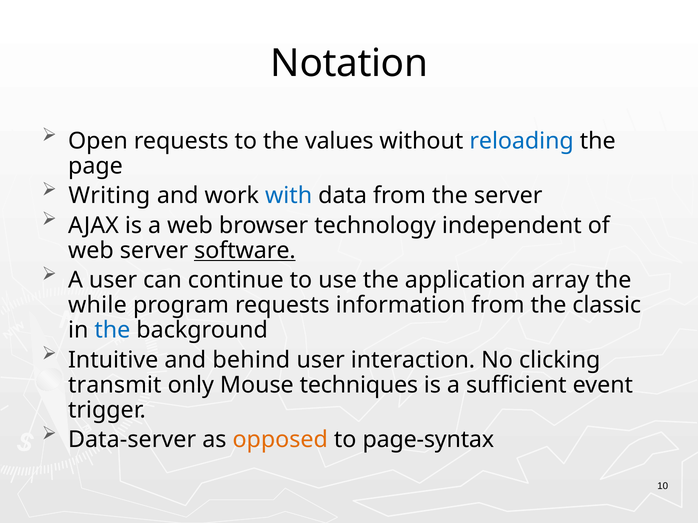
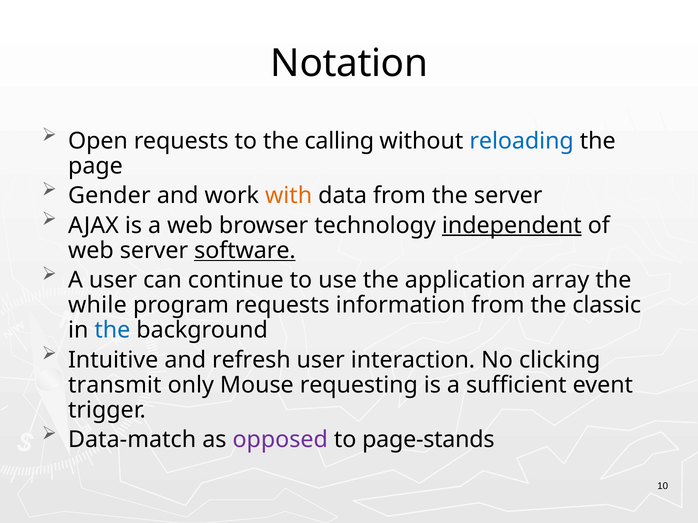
values: values -> calling
Writing: Writing -> Gender
with colour: blue -> orange
independent underline: none -> present
behind: behind -> refresh
techniques: techniques -> requesting
Data-server: Data-server -> Data-match
opposed colour: orange -> purple
page-syntax: page-syntax -> page-stands
